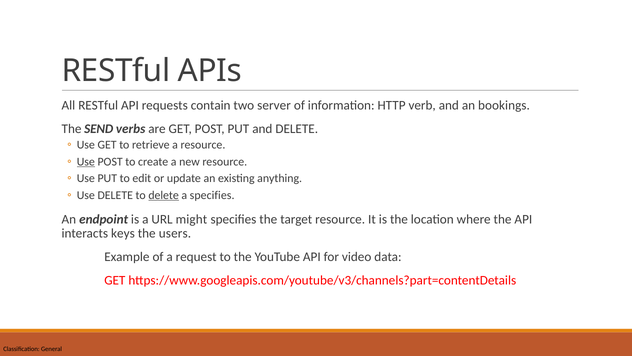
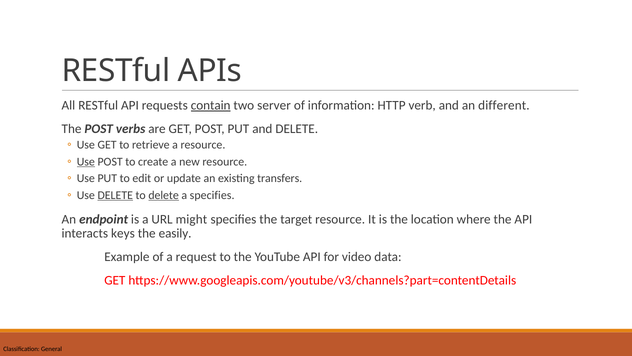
contain underline: none -> present
bookings: bookings -> different
The SEND: SEND -> POST
anything: anything -> transfers
DELETE at (115, 195) underline: none -> present
users: users -> easily
